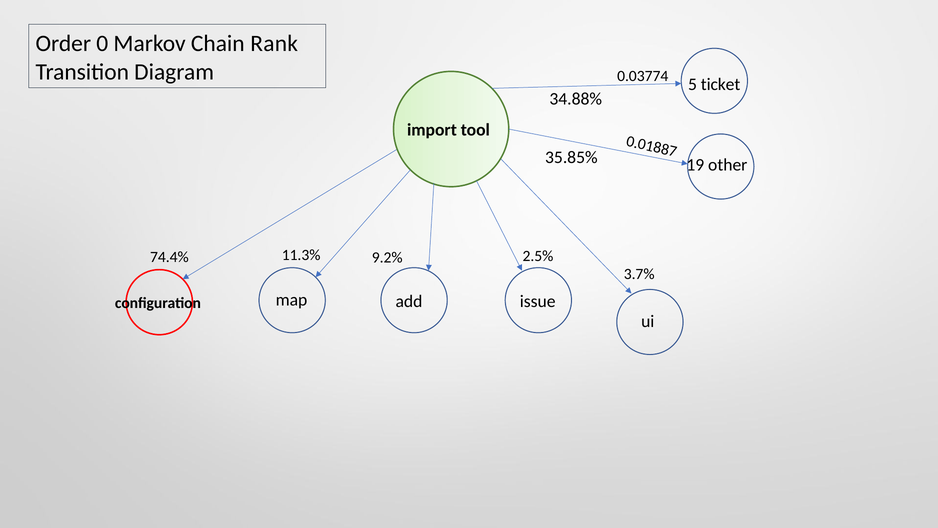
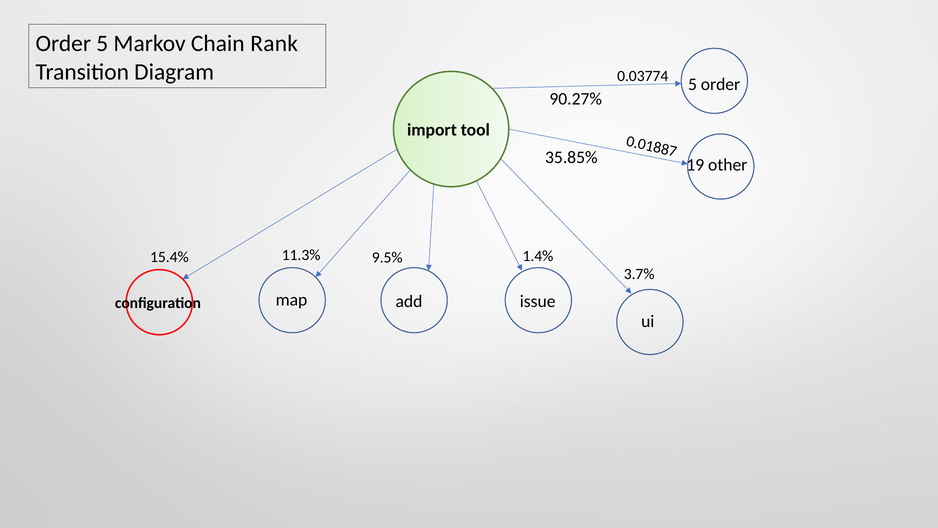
Order 0: 0 -> 5
5 ticket: ticket -> order
34.88%: 34.88% -> 90.27%
2.5%: 2.5% -> 1.4%
74.4%: 74.4% -> 15.4%
9.2%: 9.2% -> 9.5%
